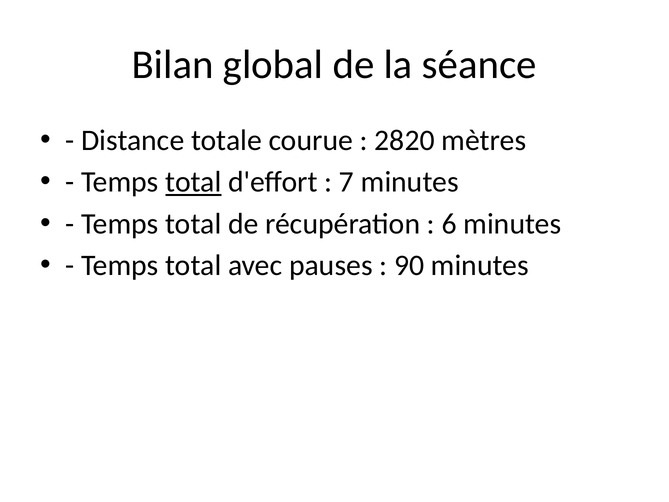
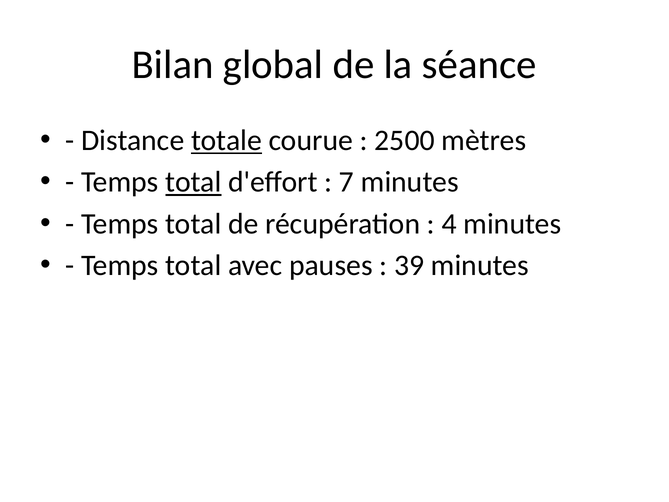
totale underline: none -> present
2820: 2820 -> 2500
6: 6 -> 4
90: 90 -> 39
